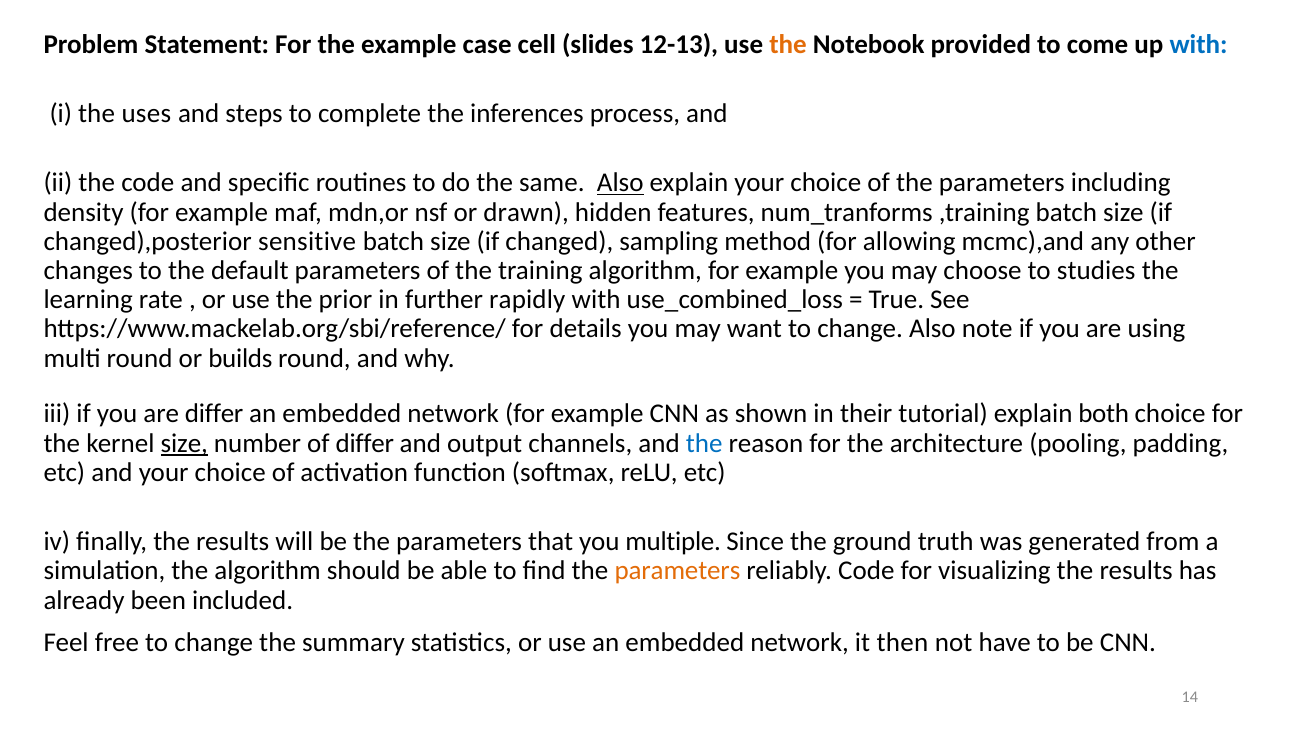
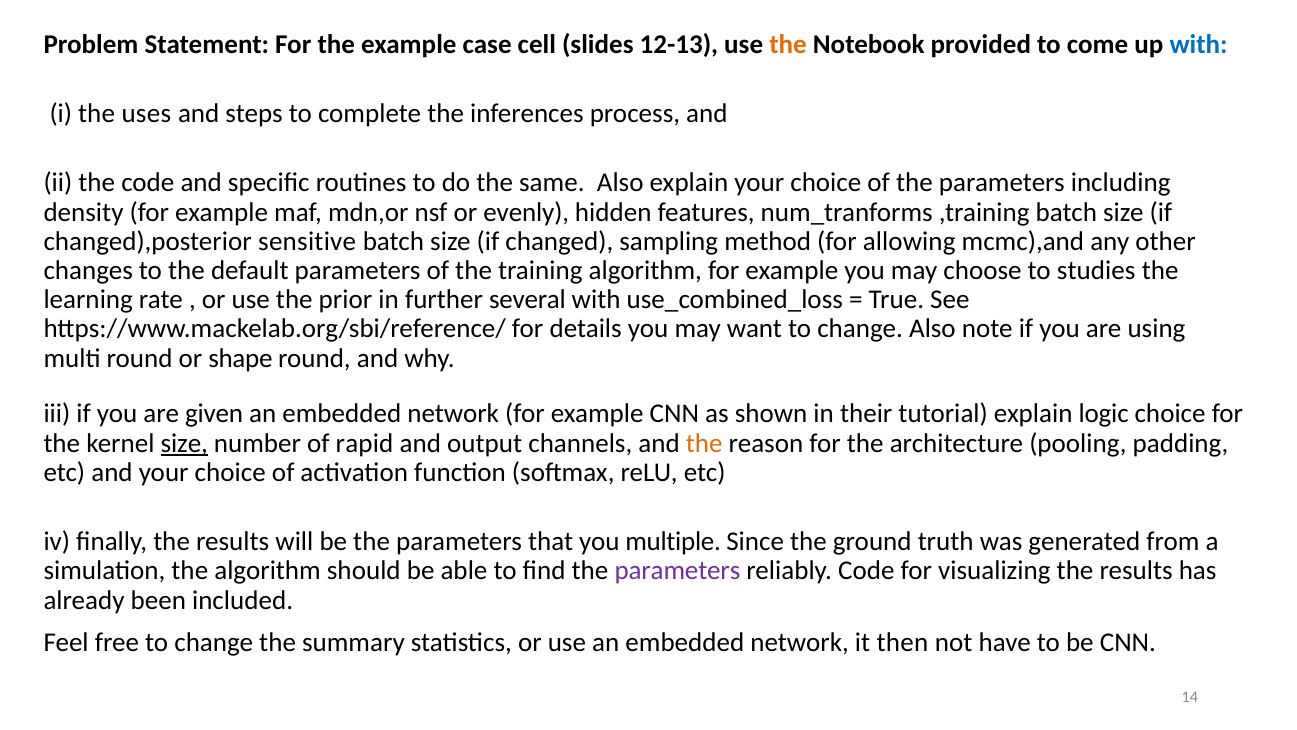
Also at (620, 183) underline: present -> none
drawn: drawn -> evenly
rapidly: rapidly -> several
builds: builds -> shape
are differ: differ -> given
both: both -> logic
of differ: differ -> rapid
the at (704, 443) colour: blue -> orange
parameters at (677, 571) colour: orange -> purple
